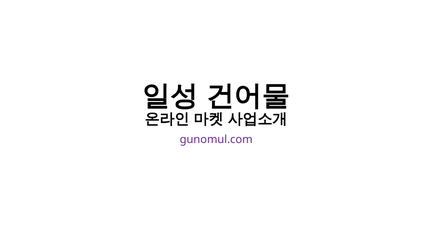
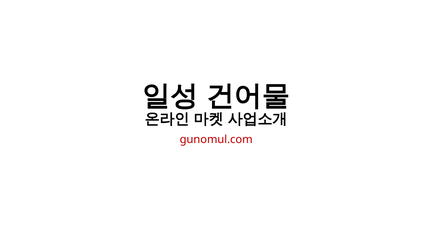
gunomul.com colour: purple -> red
